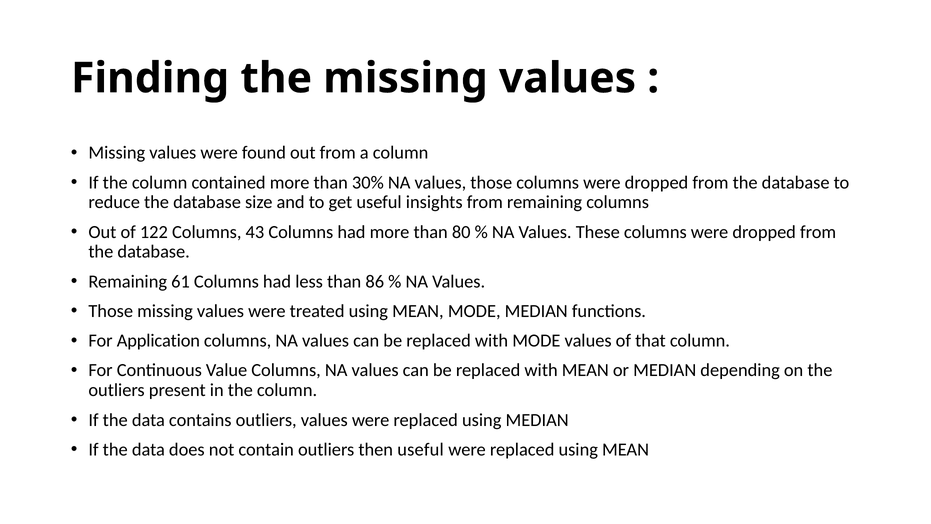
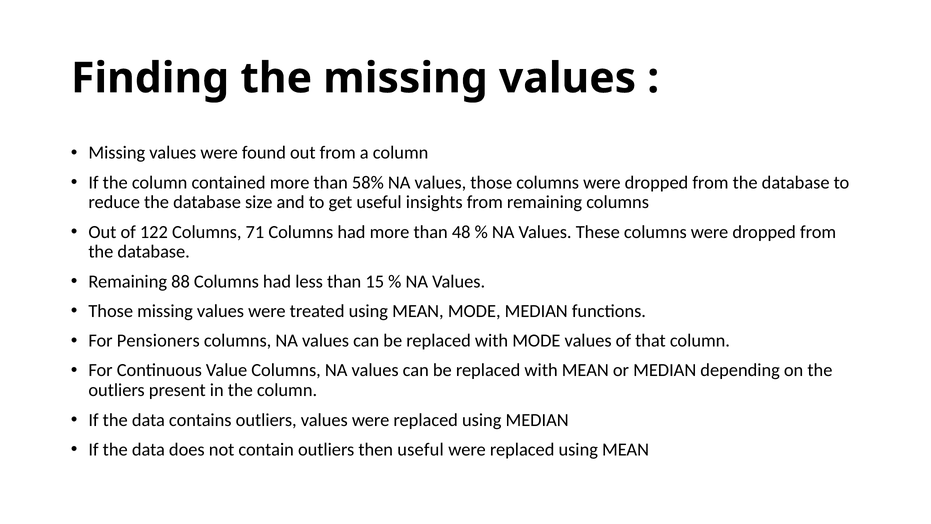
30%: 30% -> 58%
43: 43 -> 71
80: 80 -> 48
61: 61 -> 88
86: 86 -> 15
Application: Application -> Pensioners
